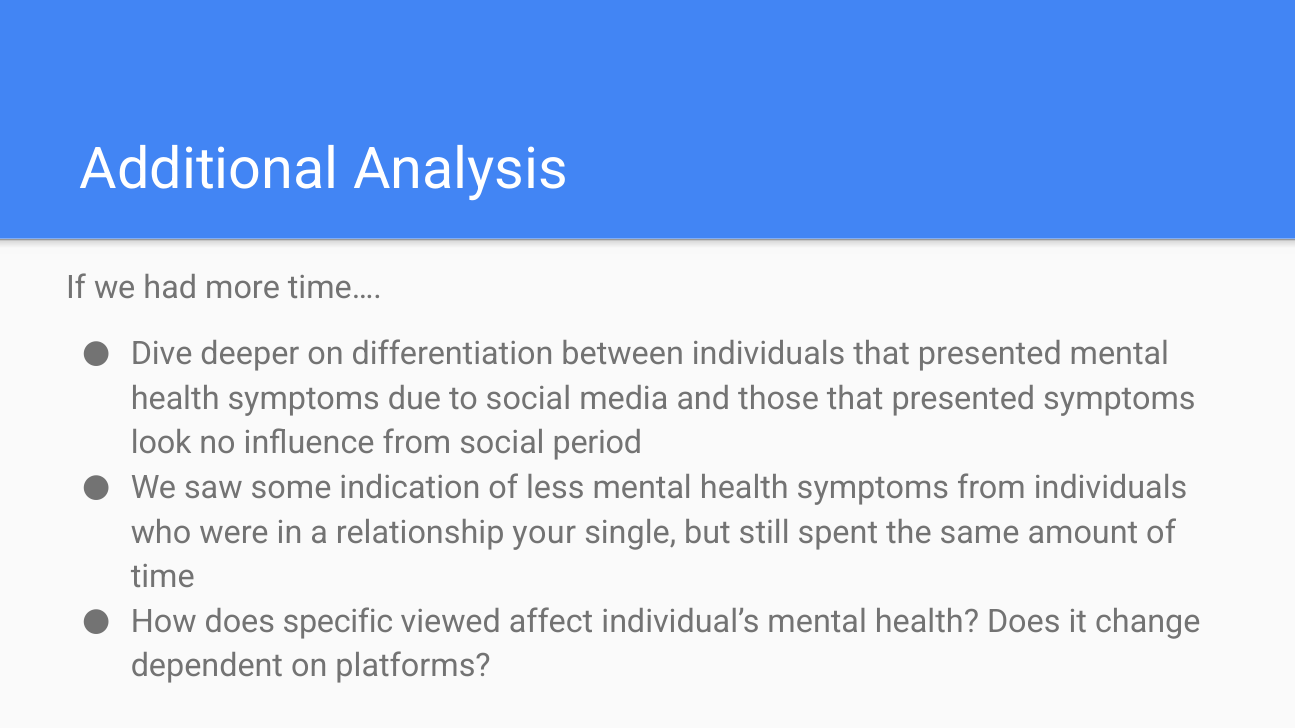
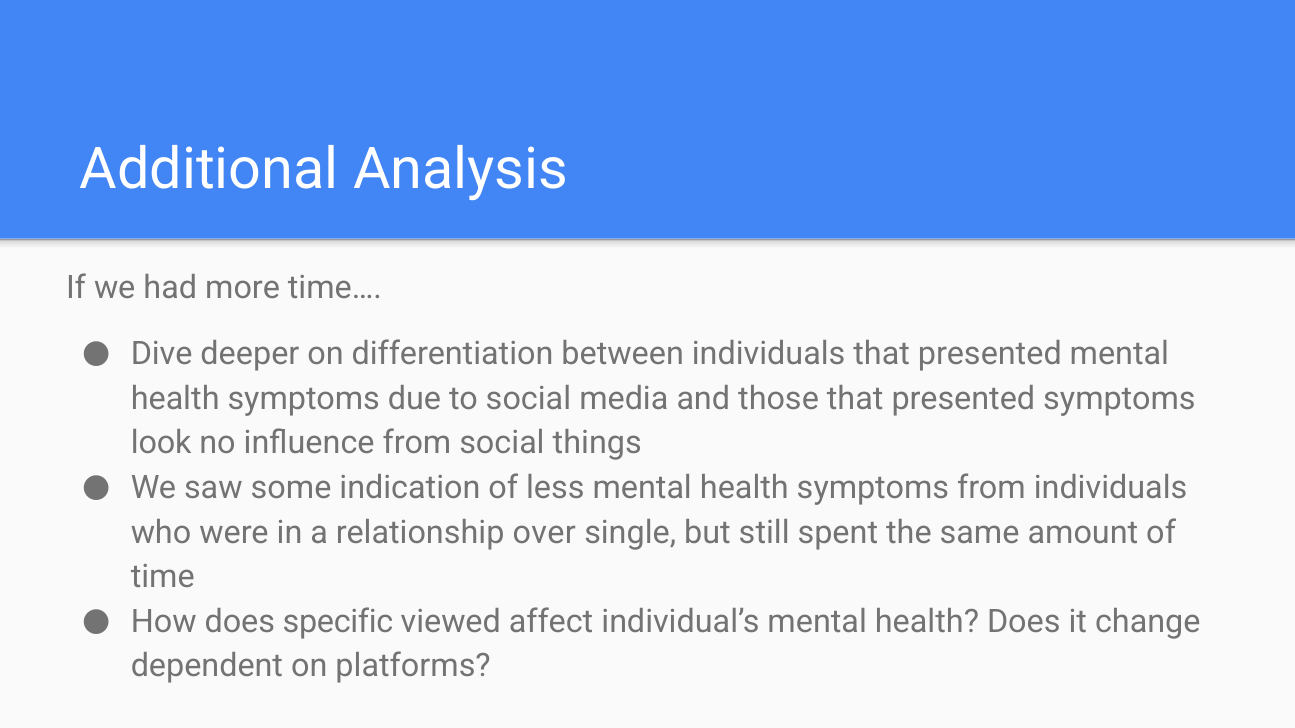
period: period -> things
your: your -> over
